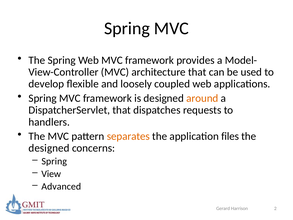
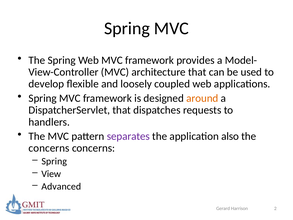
separates colour: orange -> purple
files: files -> also
designed at (49, 148): designed -> concerns
